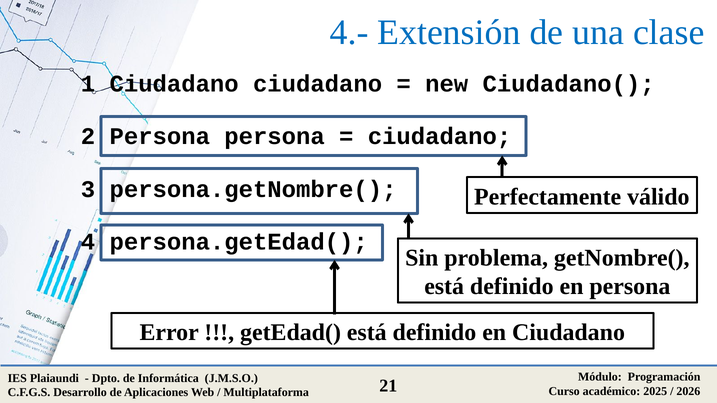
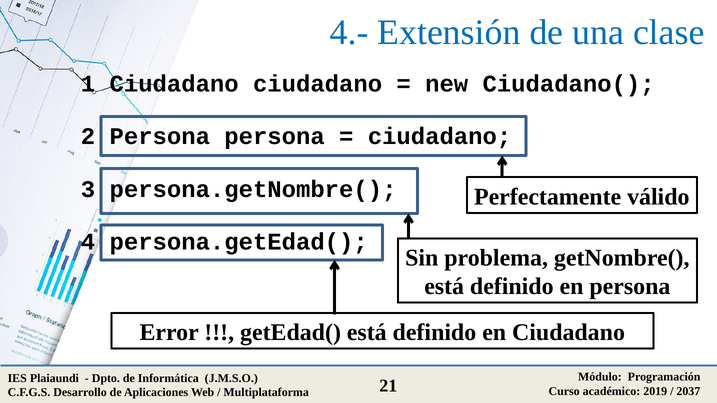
2025: 2025 -> 2019
2026: 2026 -> 2037
